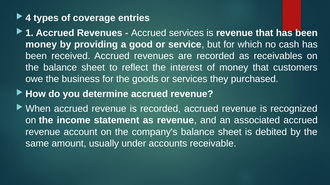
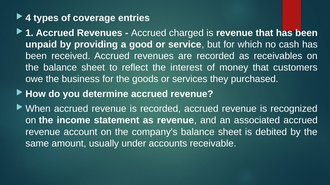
Accrued services: services -> charged
money at (41, 45): money -> unpaid
